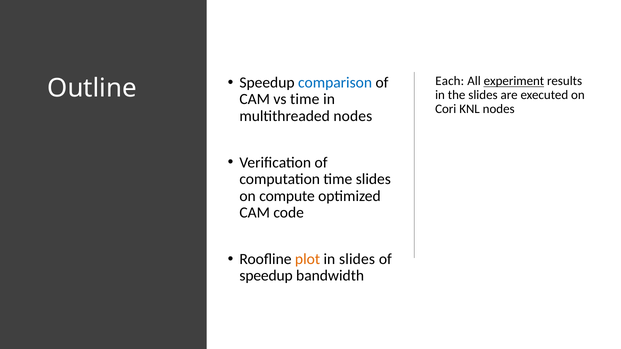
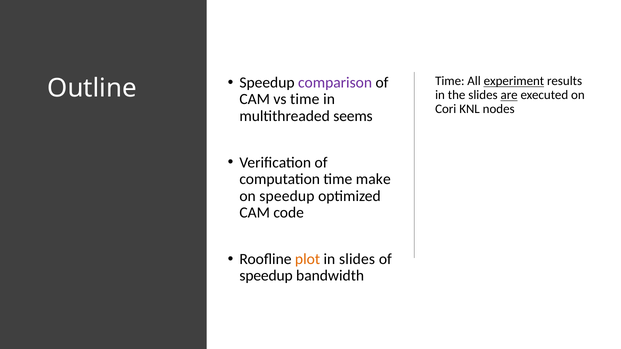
Each at (450, 81): Each -> Time
comparison colour: blue -> purple
are underline: none -> present
multithreaded nodes: nodes -> seems
time slides: slides -> make
on compute: compute -> speedup
